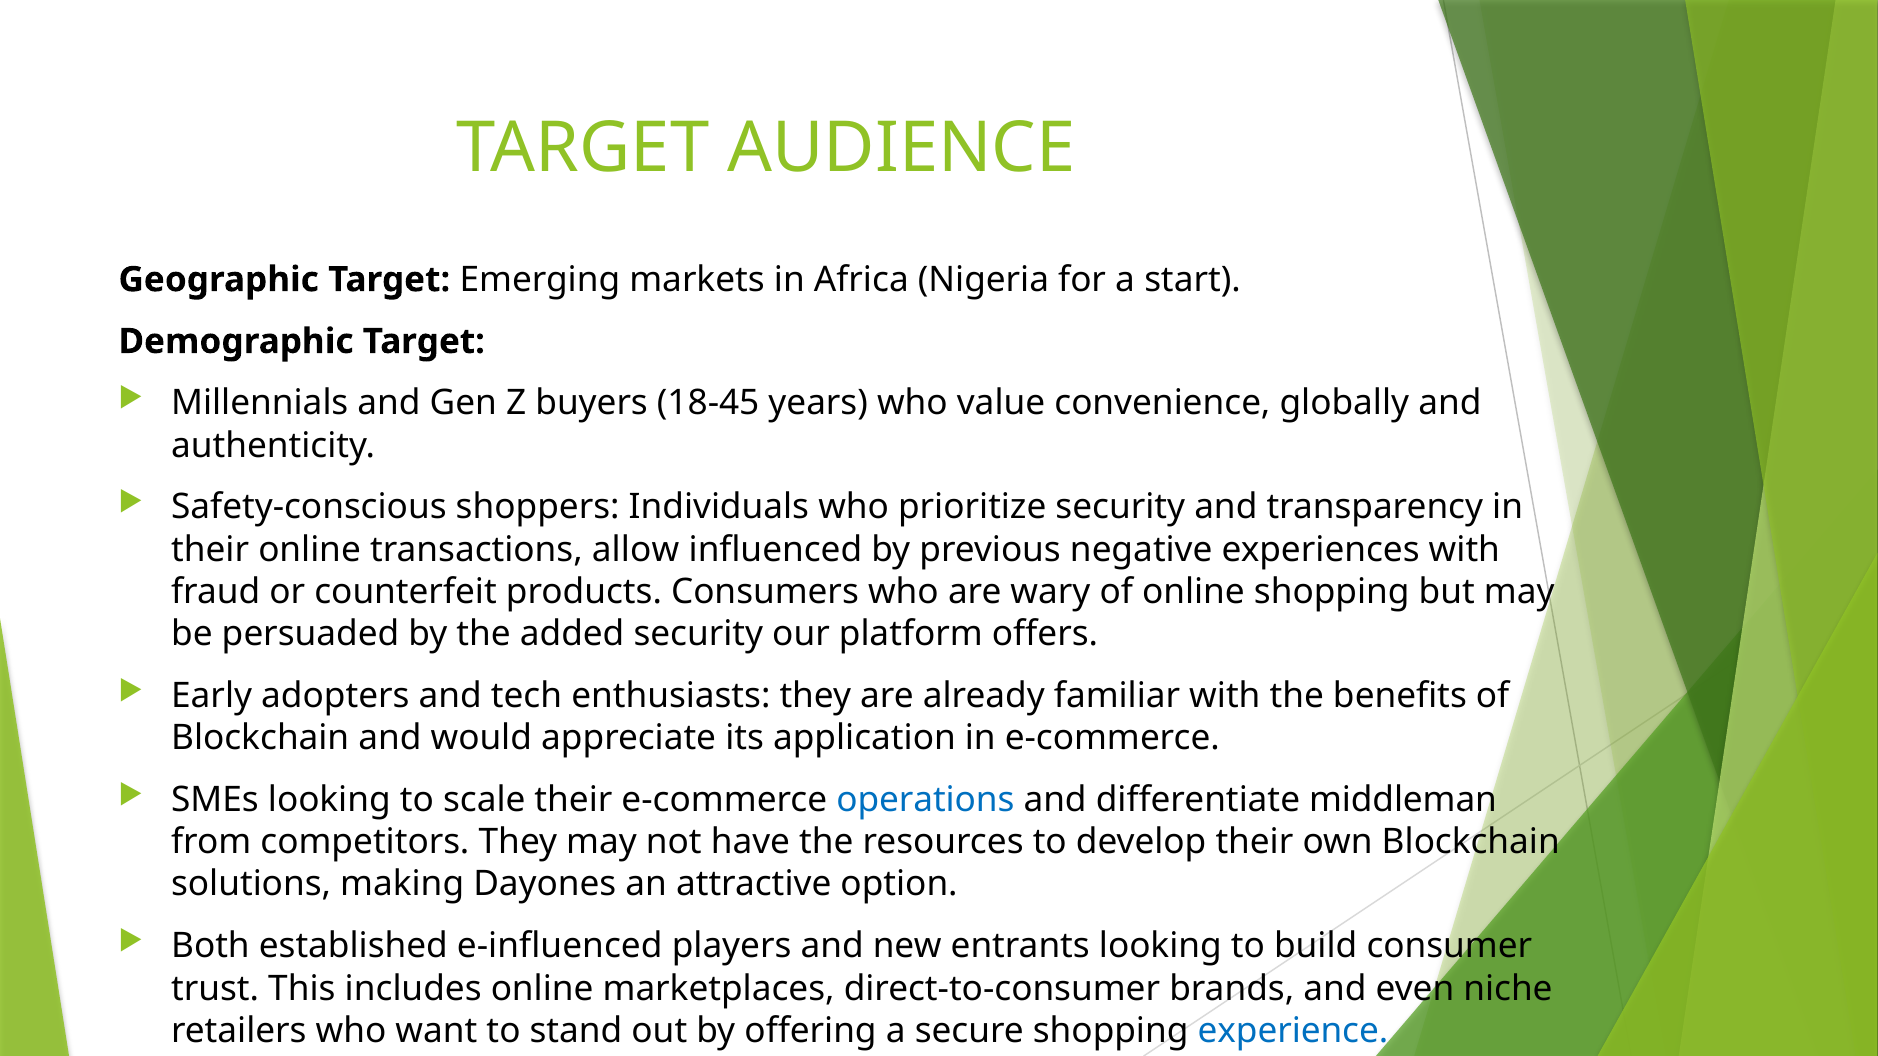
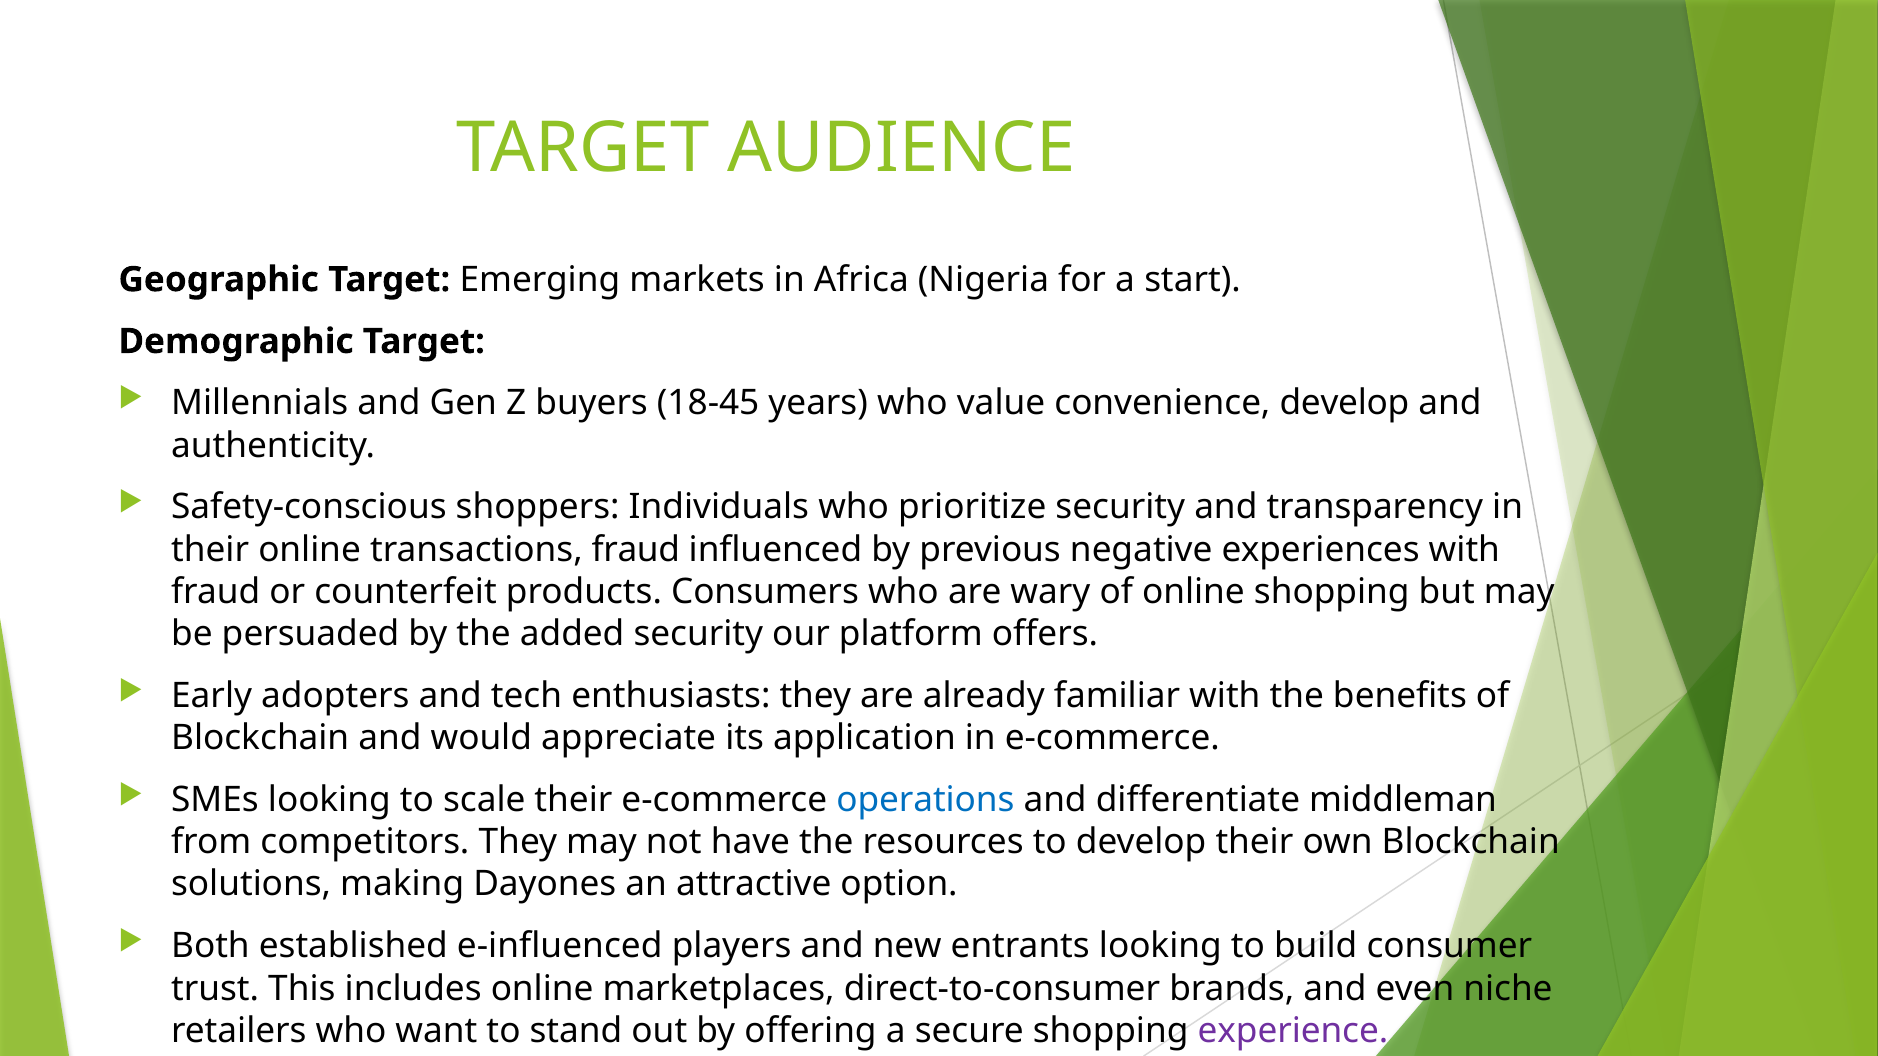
convenience globally: globally -> develop
transactions allow: allow -> fraud
experience colour: blue -> purple
